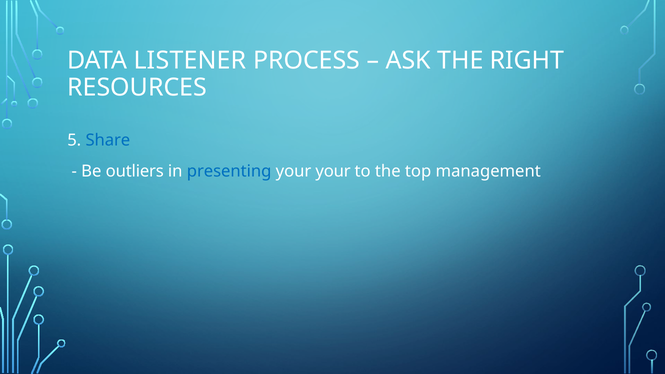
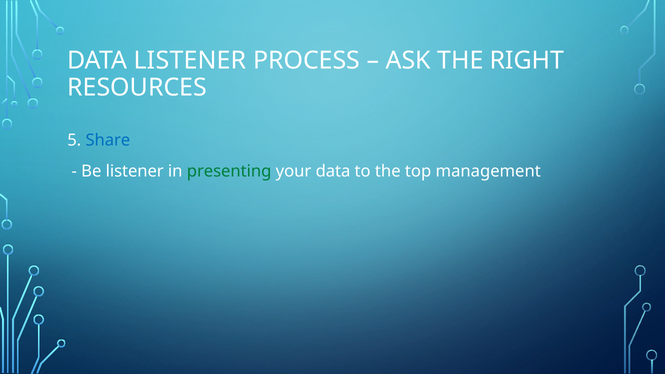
Be outliers: outliers -> listener
presenting colour: blue -> green
your your: your -> data
